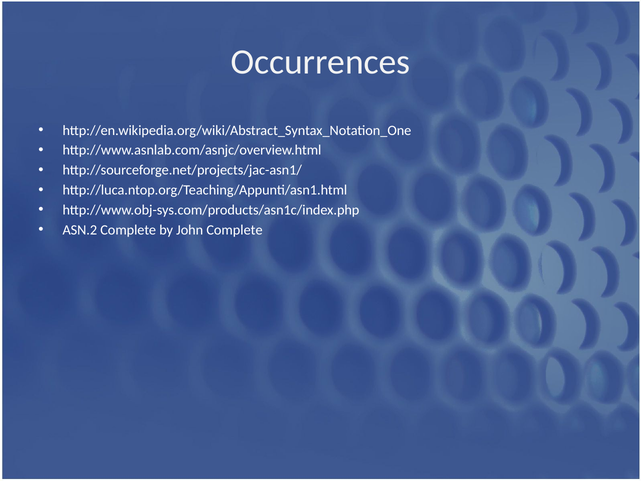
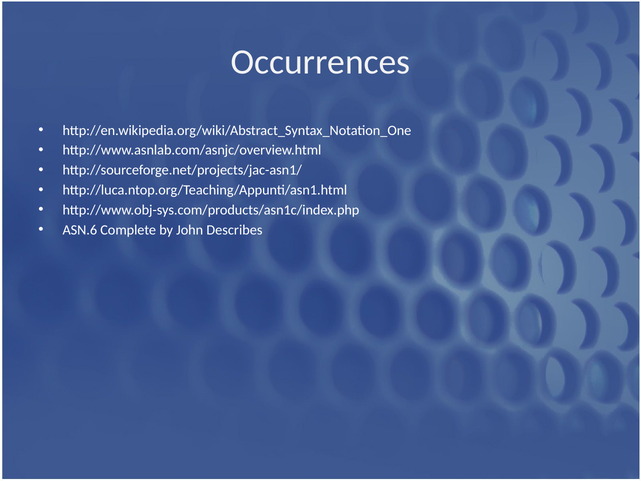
ASN.2: ASN.2 -> ASN.6
John Complete: Complete -> Describes
